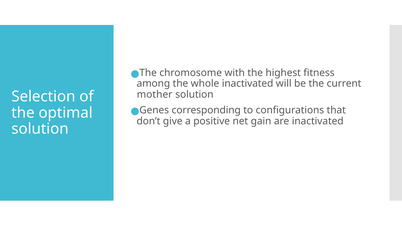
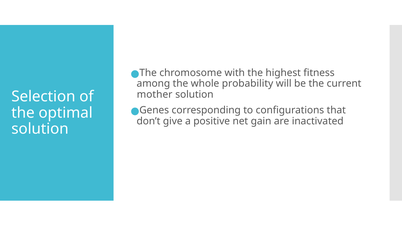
whole inactivated: inactivated -> probability
